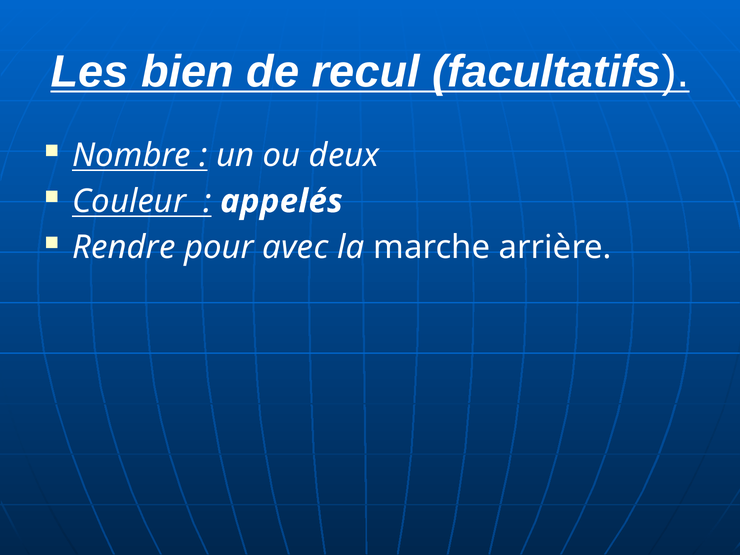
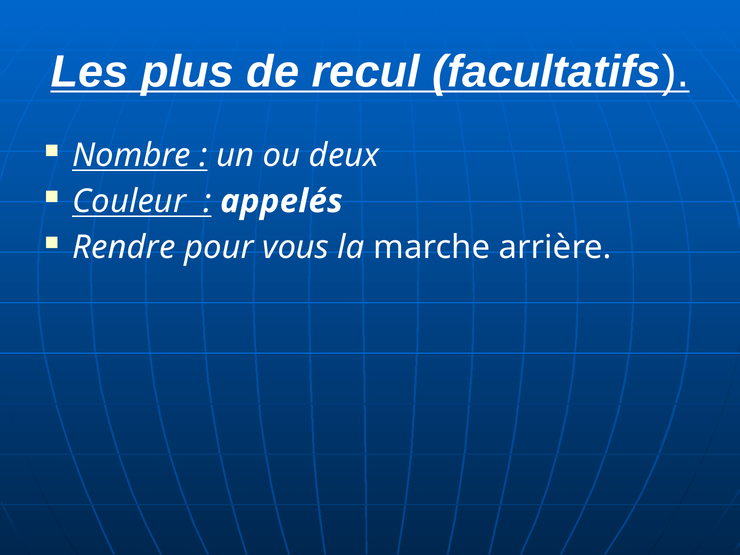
bien: bien -> plus
avec: avec -> vous
